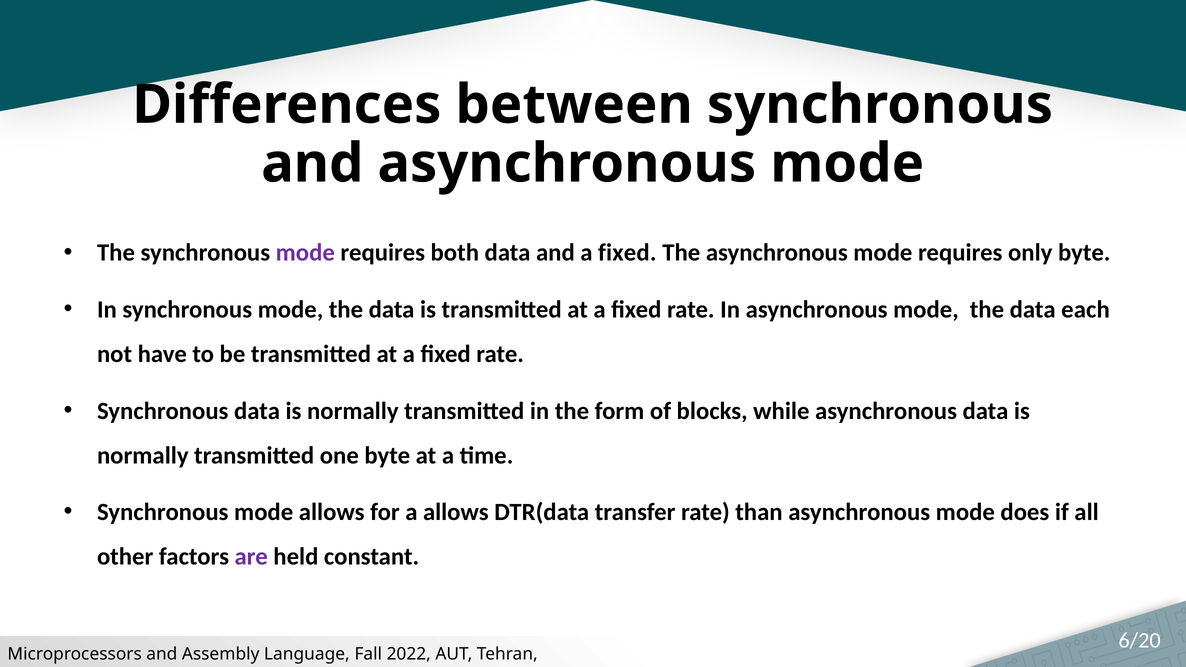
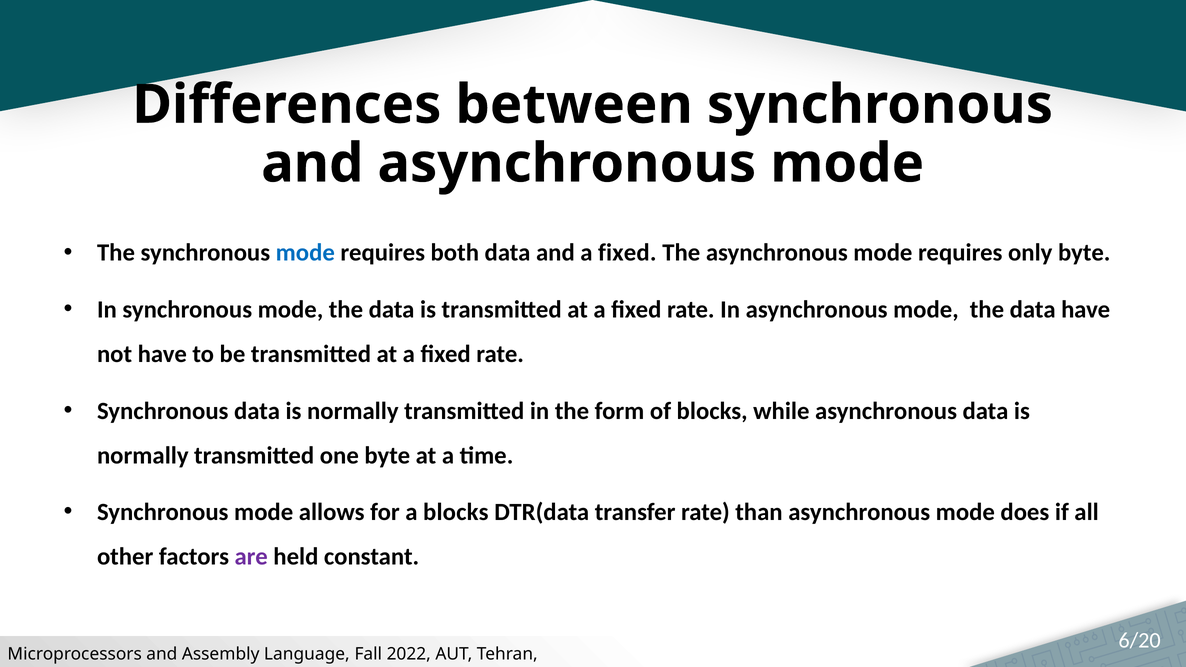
mode at (305, 253) colour: purple -> blue
data each: each -> have
a allows: allows -> blocks
